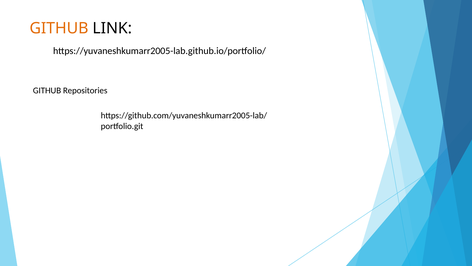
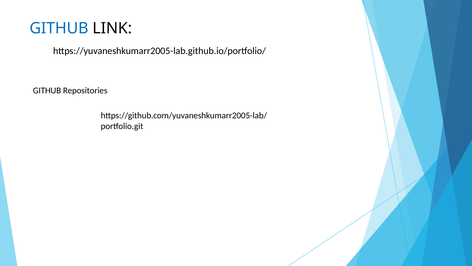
GITHUB at (59, 28) colour: orange -> blue
